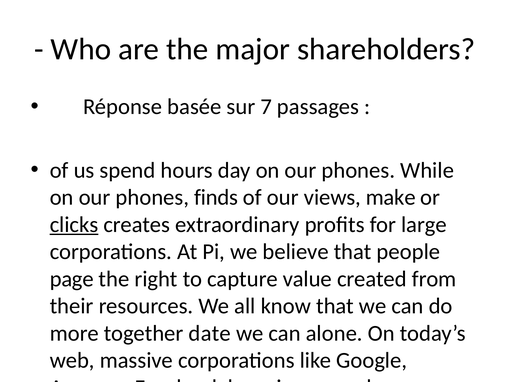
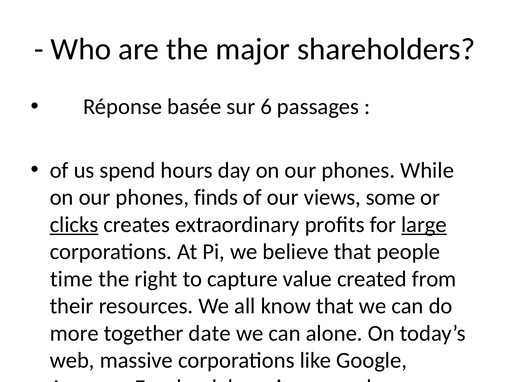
7: 7 -> 6
views make: make -> some
large at (424, 225) underline: none -> present
page at (72, 279): page -> time
